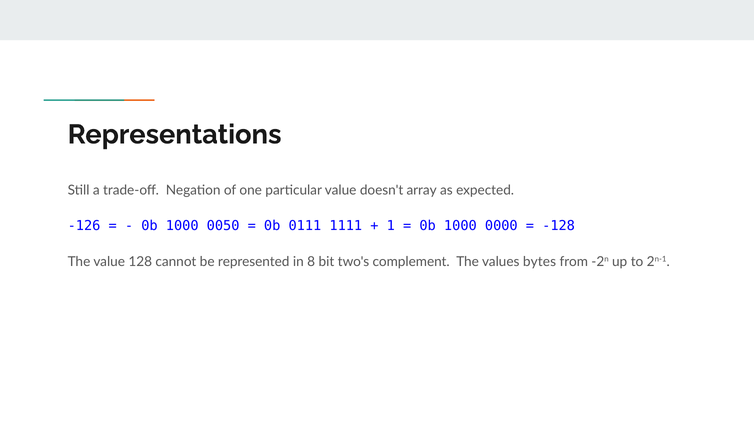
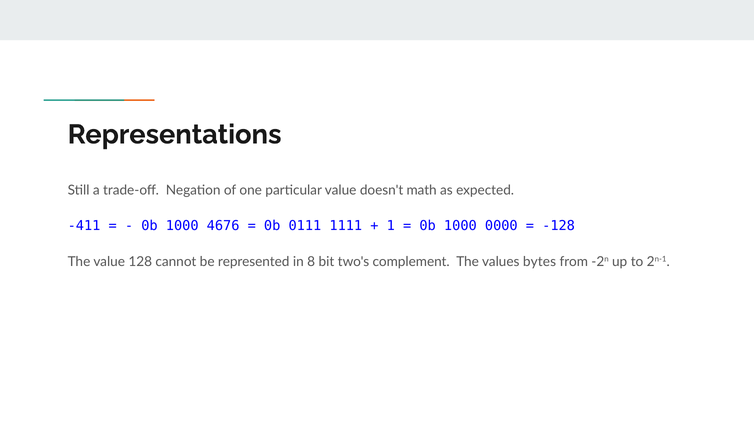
array: array -> math
-126: -126 -> -411
0050: 0050 -> 4676
